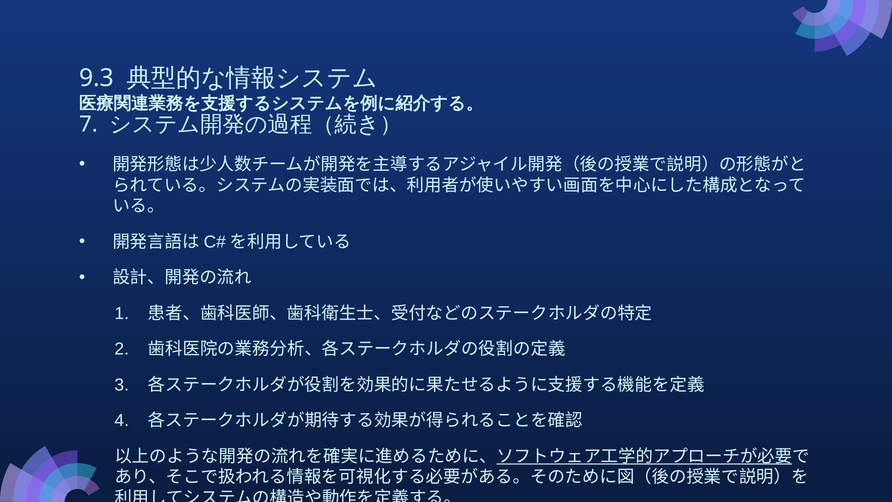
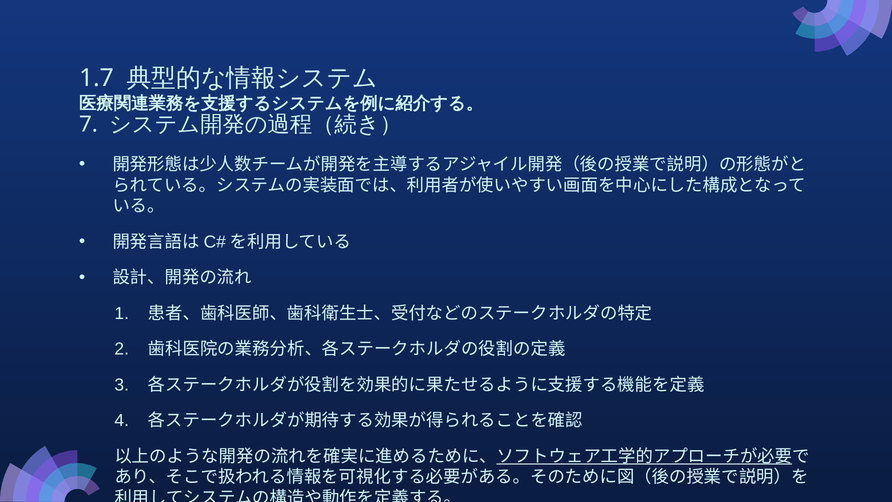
9.3: 9.3 -> 1.7
